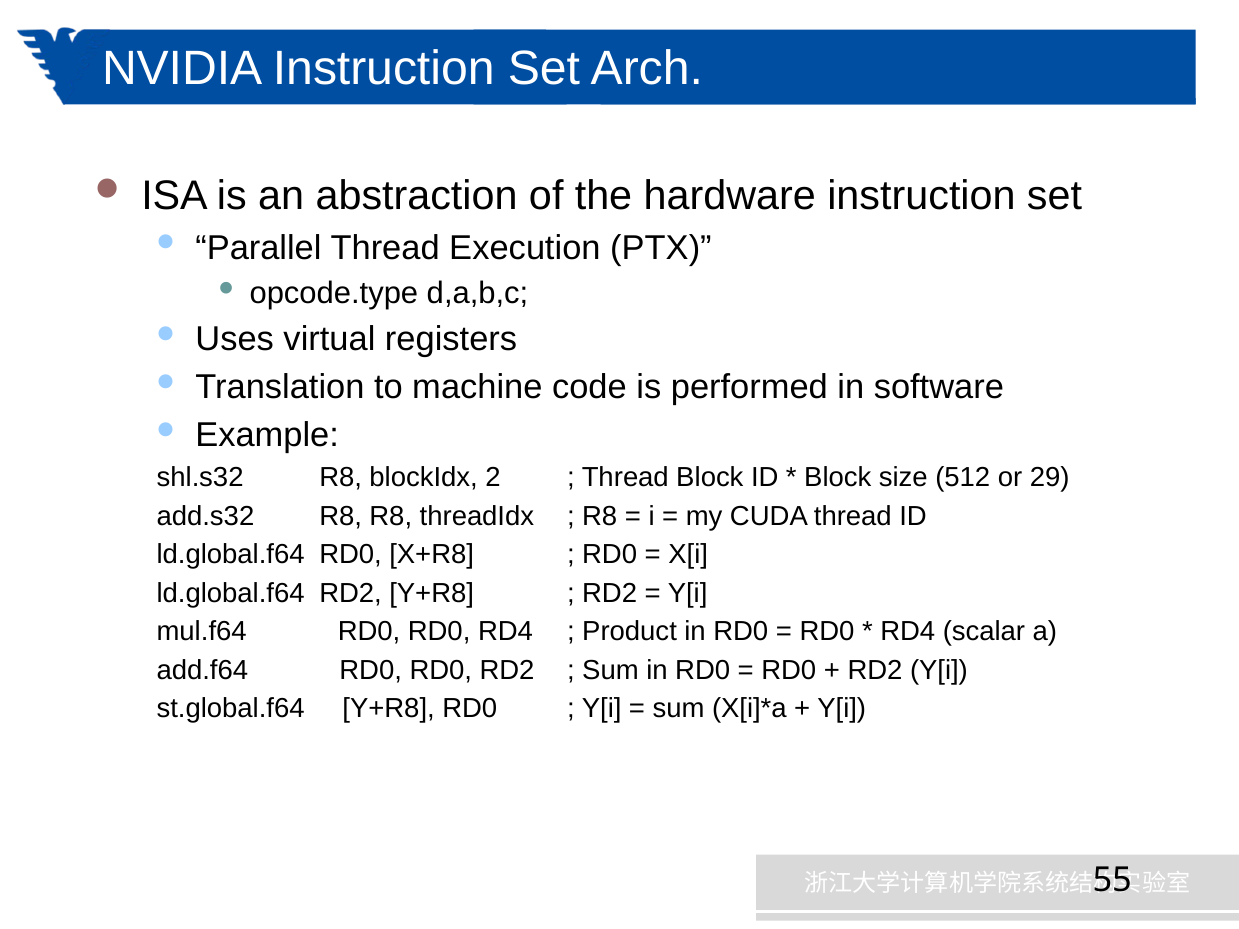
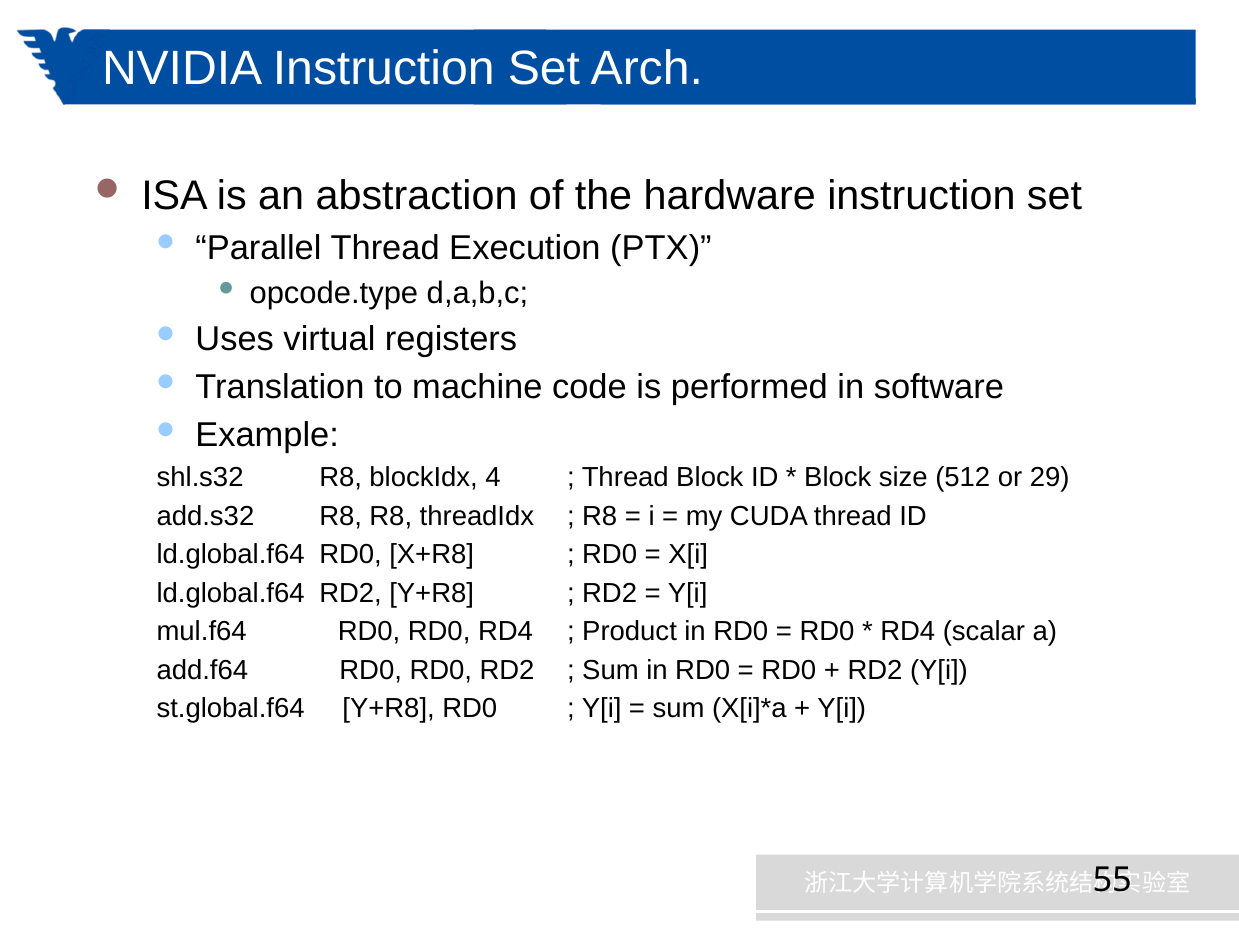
2: 2 -> 4
